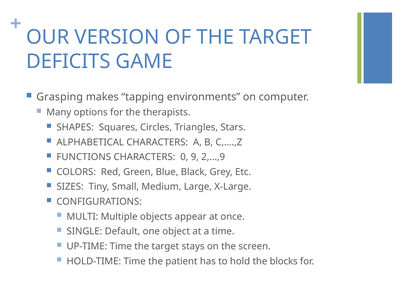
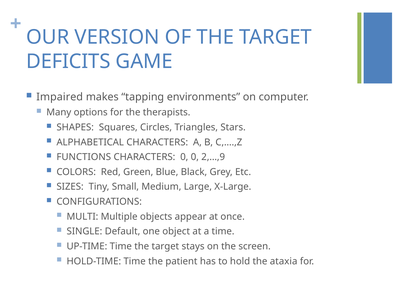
Grasping: Grasping -> Impaired
0 9: 9 -> 0
blocks: blocks -> ataxia
